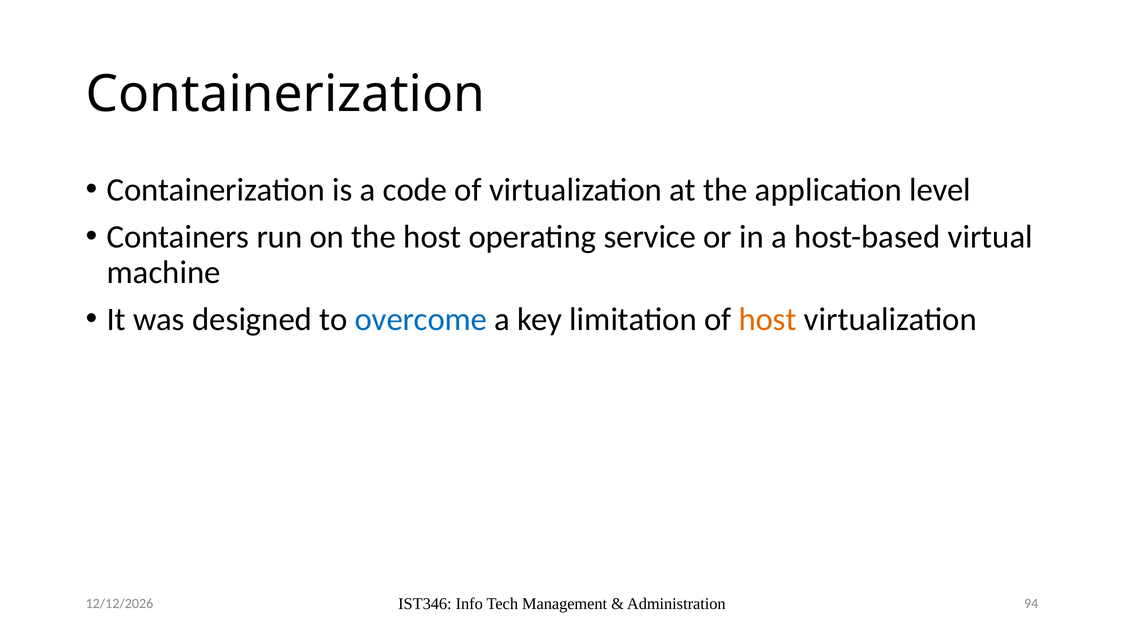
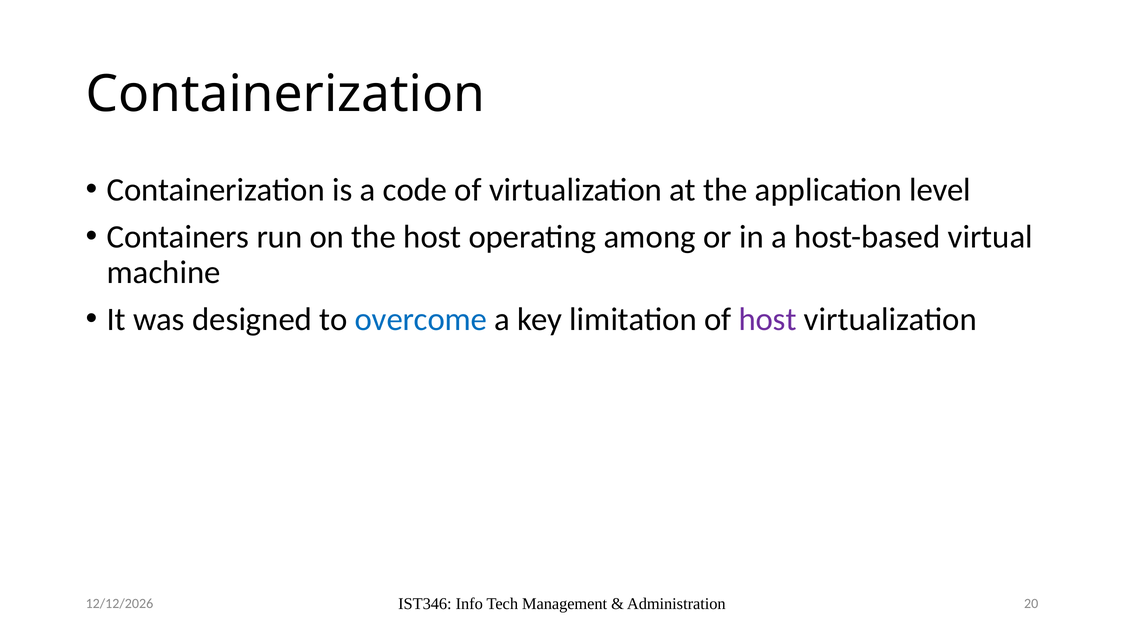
service: service -> among
host at (768, 319) colour: orange -> purple
94: 94 -> 20
